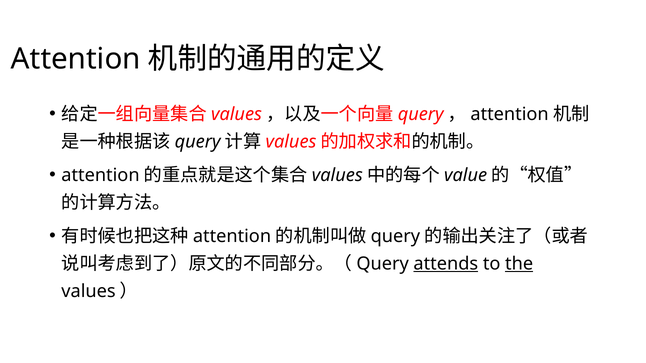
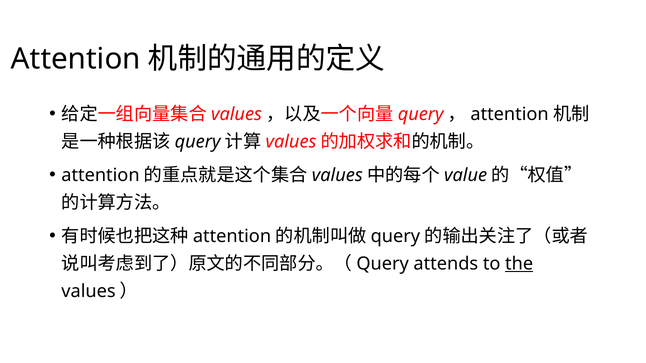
attends underline: present -> none
